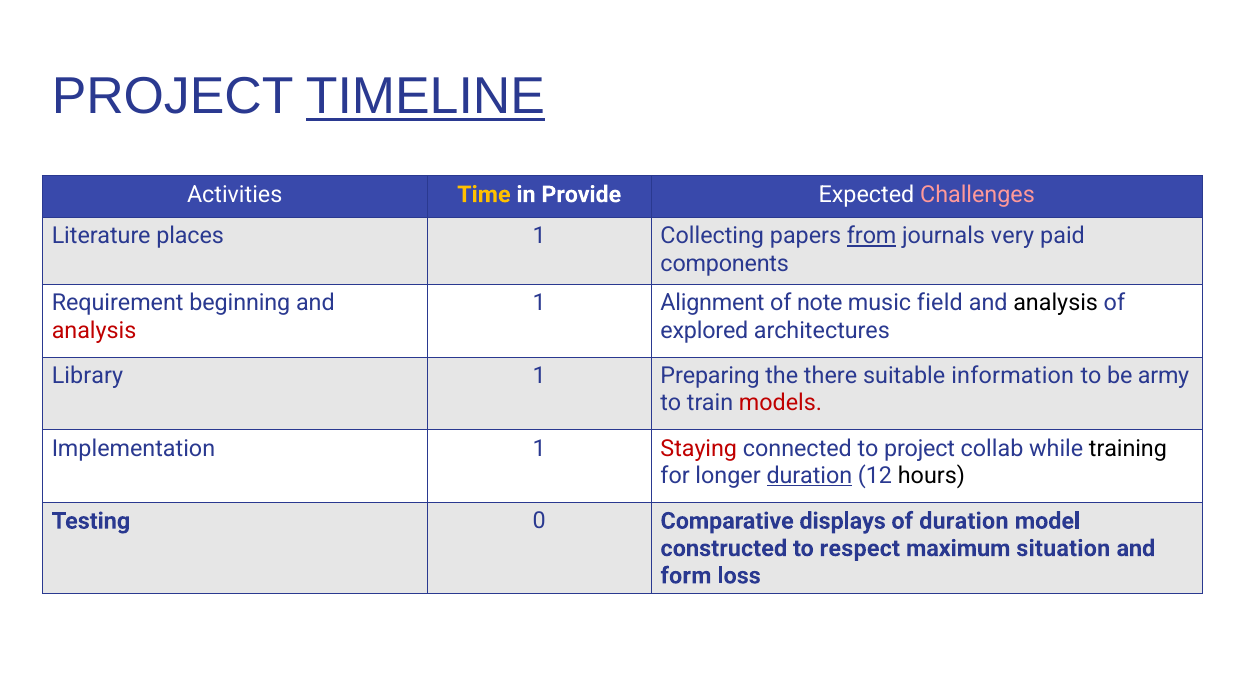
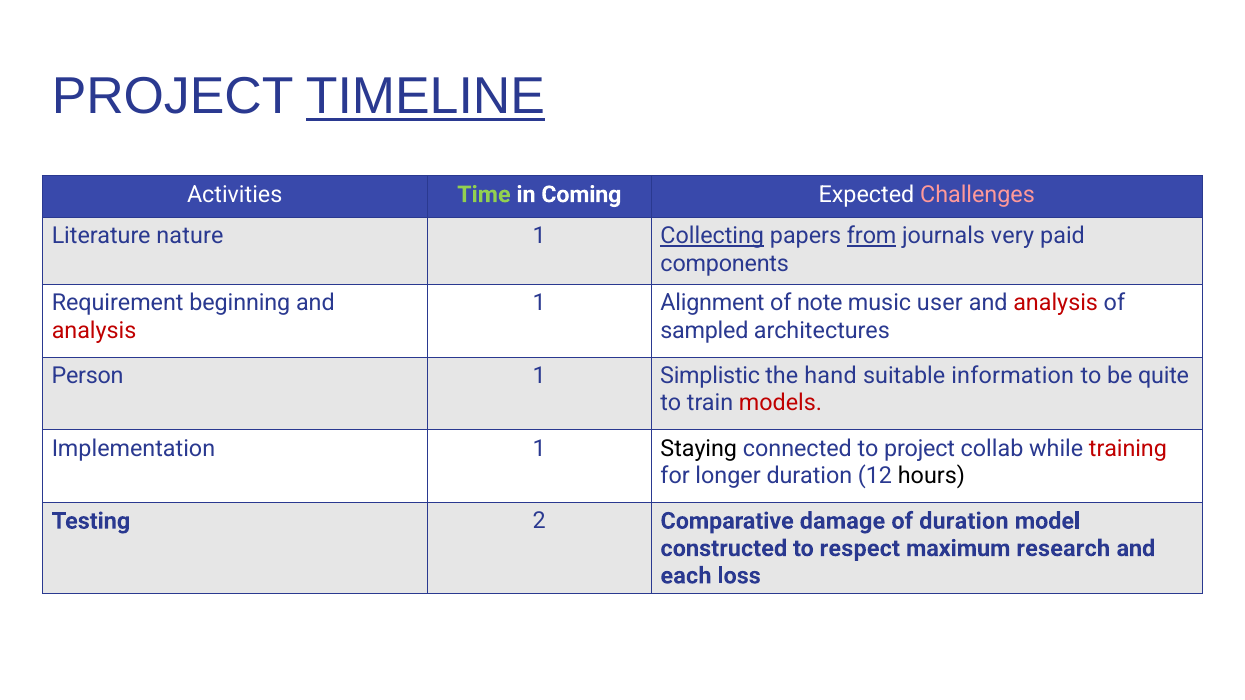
Time colour: yellow -> light green
Provide: Provide -> Coming
places: places -> nature
Collecting underline: none -> present
field: field -> user
analysis at (1056, 303) colour: black -> red
explored: explored -> sampled
Library: Library -> Person
Preparing: Preparing -> Simplistic
there: there -> hand
army: army -> quite
Staying colour: red -> black
training colour: black -> red
duration at (809, 476) underline: present -> none
0: 0 -> 2
displays: displays -> damage
situation: situation -> research
form: form -> each
